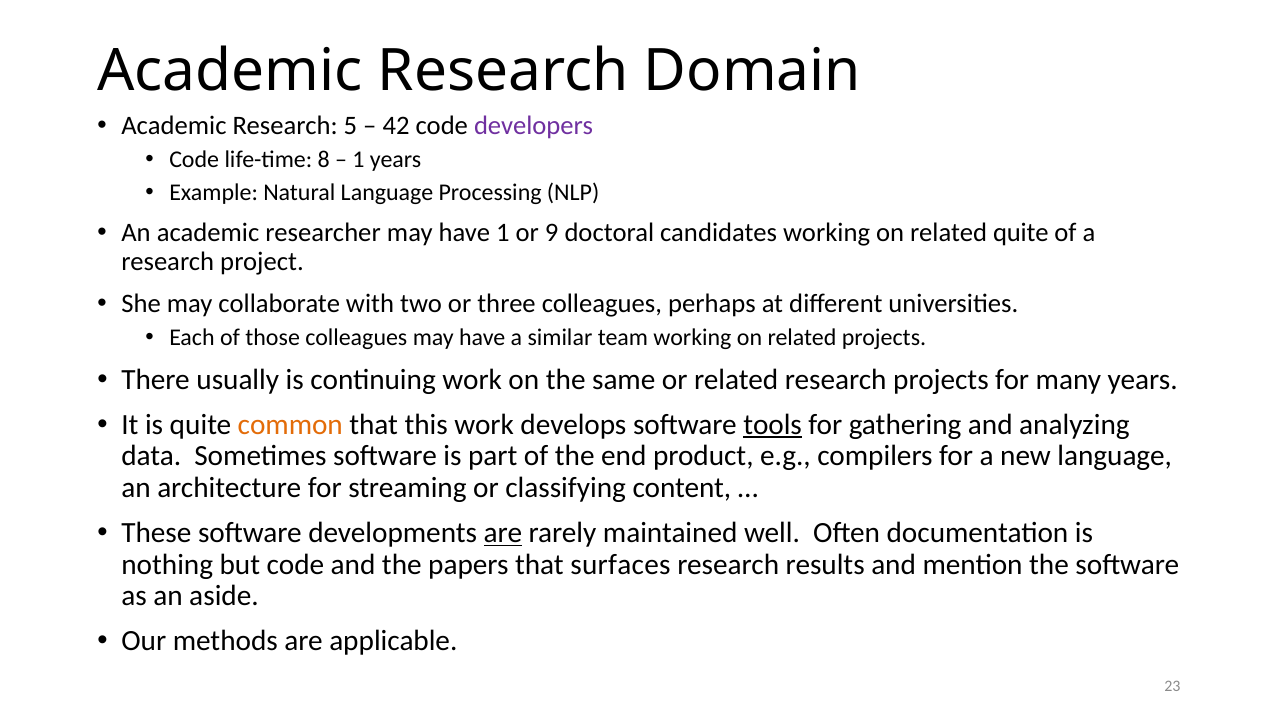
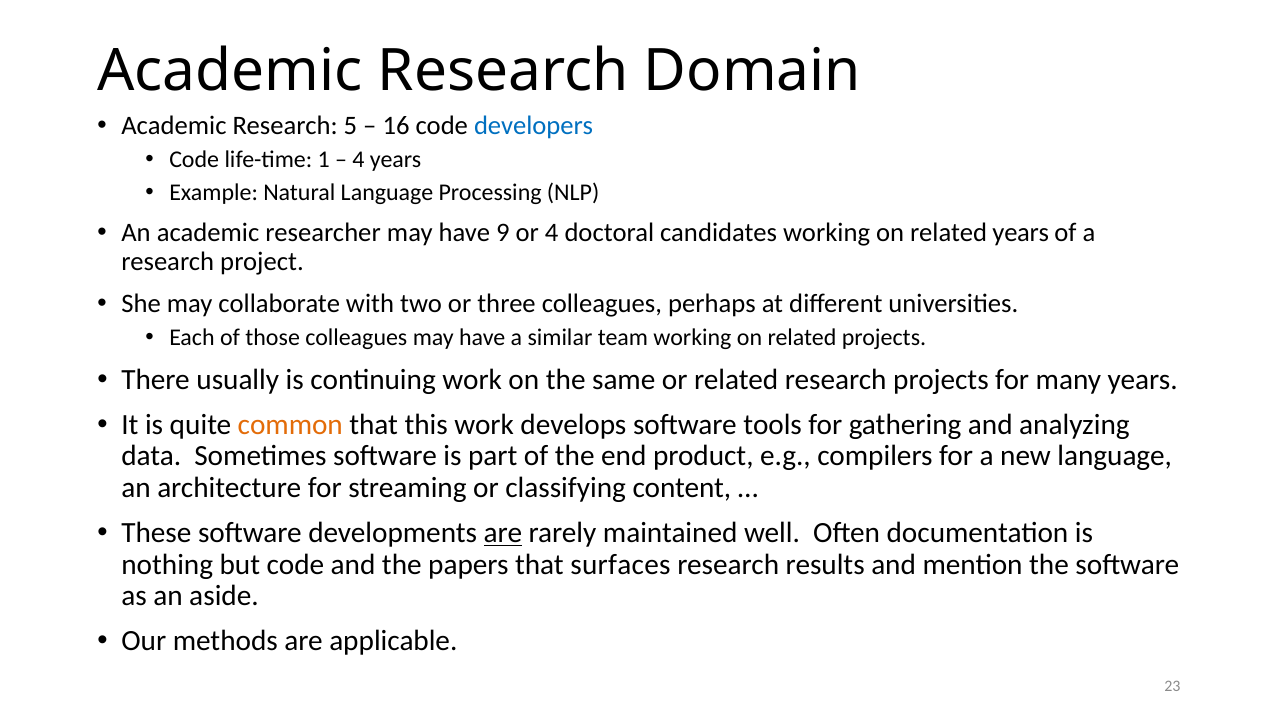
42: 42 -> 16
developers colour: purple -> blue
8: 8 -> 1
1 at (359, 160): 1 -> 4
have 1: 1 -> 9
or 9: 9 -> 4
related quite: quite -> years
tools underline: present -> none
